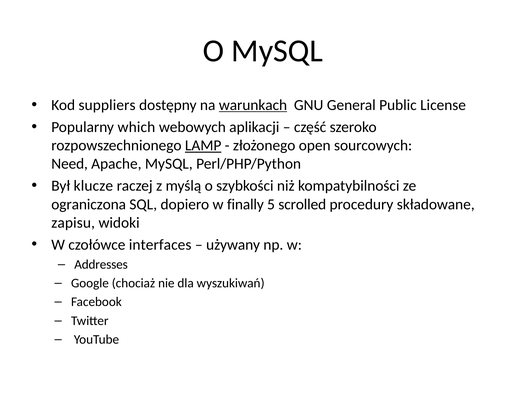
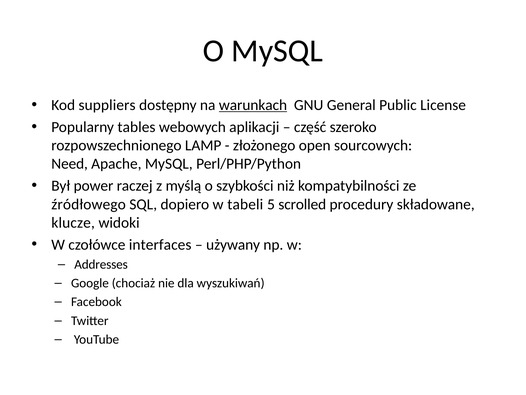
which: which -> tables
LAMP underline: present -> none
klucze: klucze -> power
ograniczona: ograniczona -> źródłowego
finally: finally -> tabeli
zapisu: zapisu -> klucze
